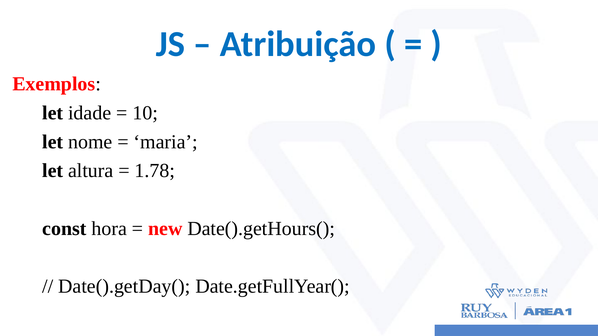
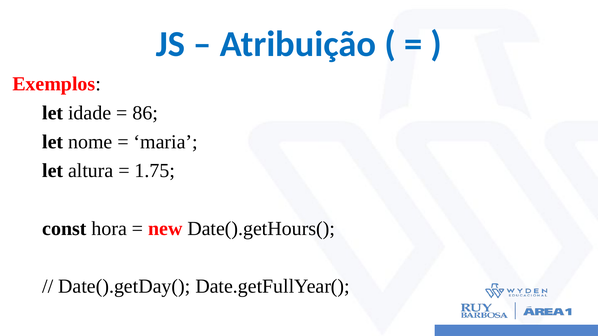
10: 10 -> 86
1.78: 1.78 -> 1.75
